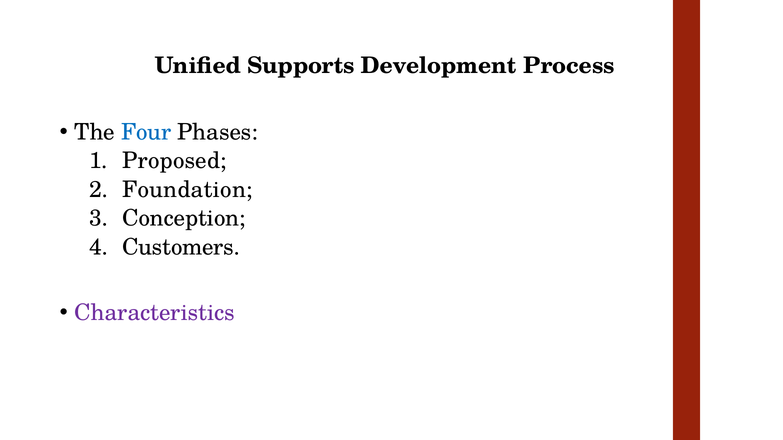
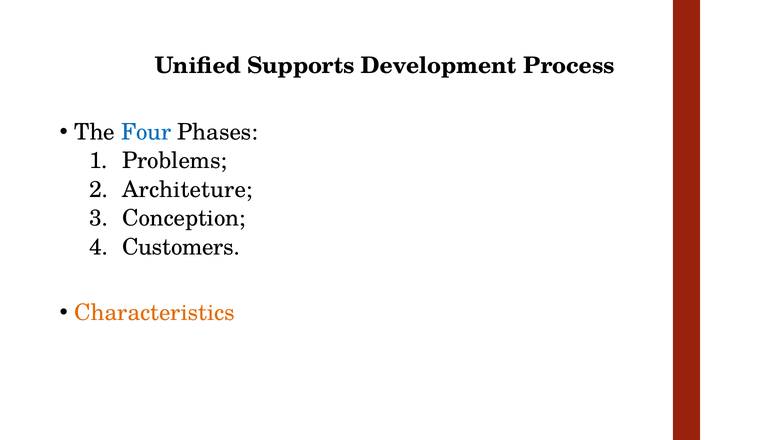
Proposed: Proposed -> Problems
Foundation: Foundation -> Architeture
Characteristics colour: purple -> orange
